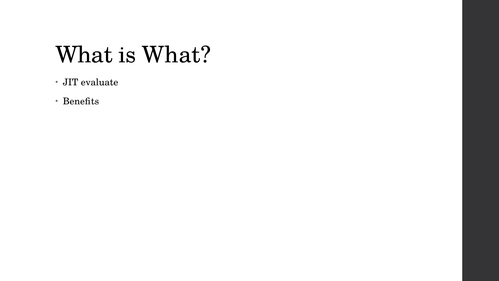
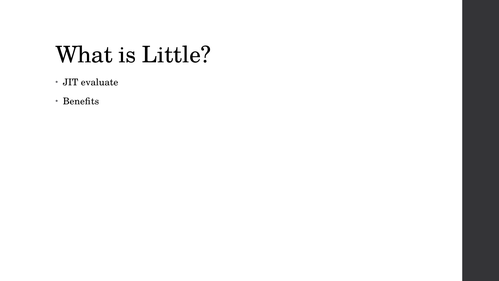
is What: What -> Little
